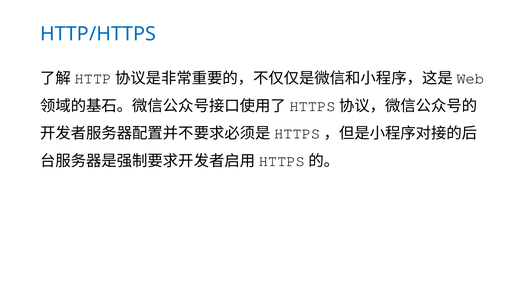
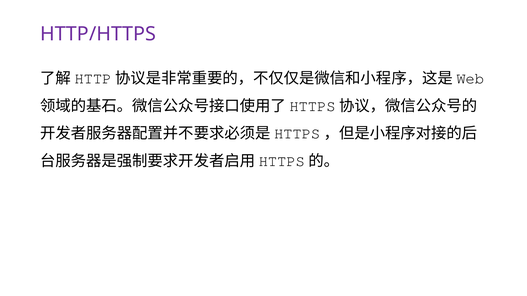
HTTP/HTTPS colour: blue -> purple
